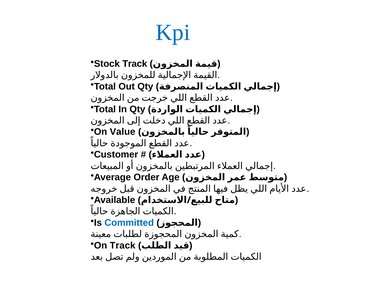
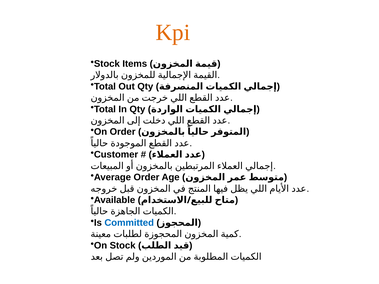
Kpi colour: blue -> orange
Stock Track: Track -> Items
On Value: Value -> Order
On Track: Track -> Stock
